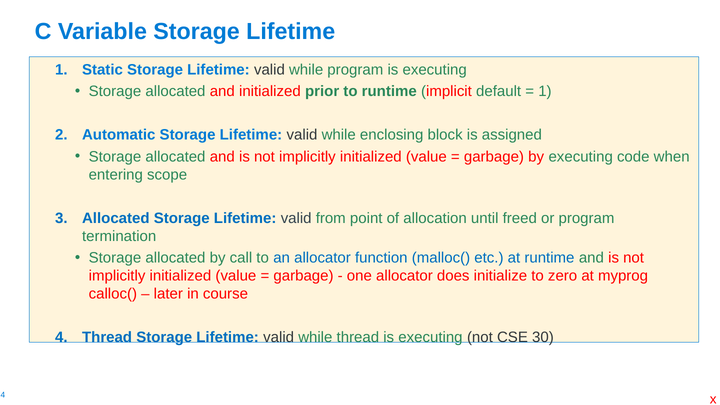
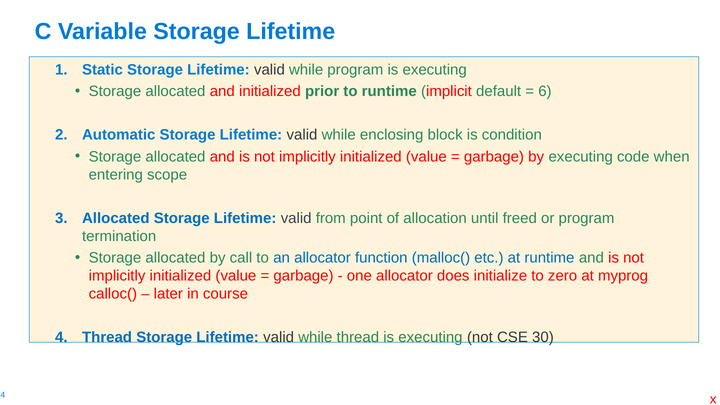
1 at (545, 92): 1 -> 6
assigned: assigned -> condition
